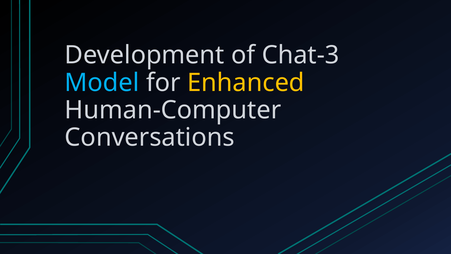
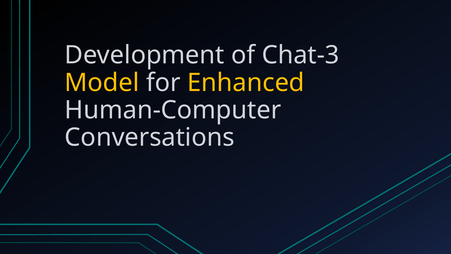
Model colour: light blue -> yellow
